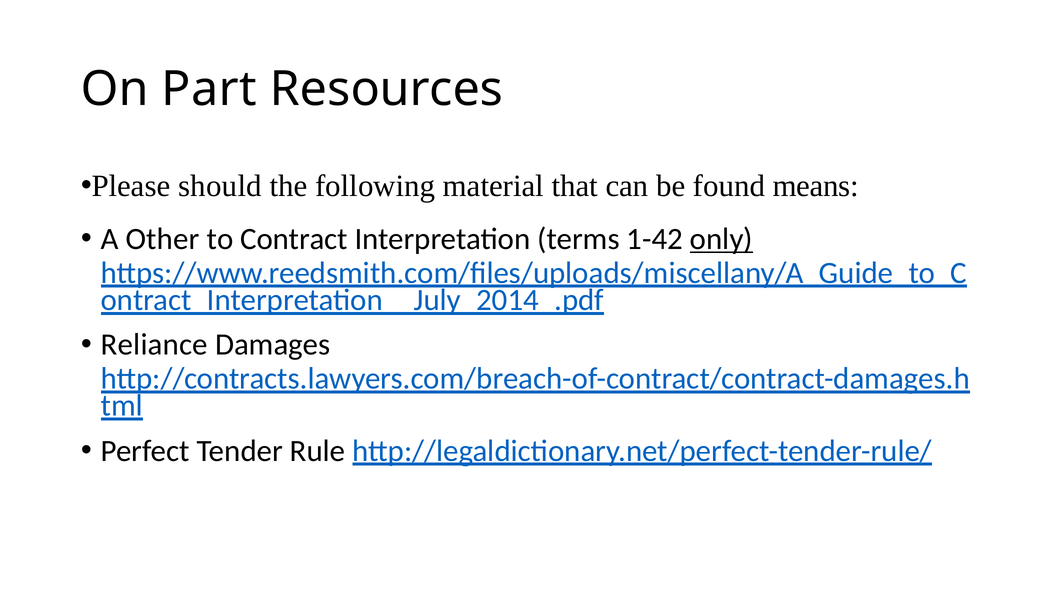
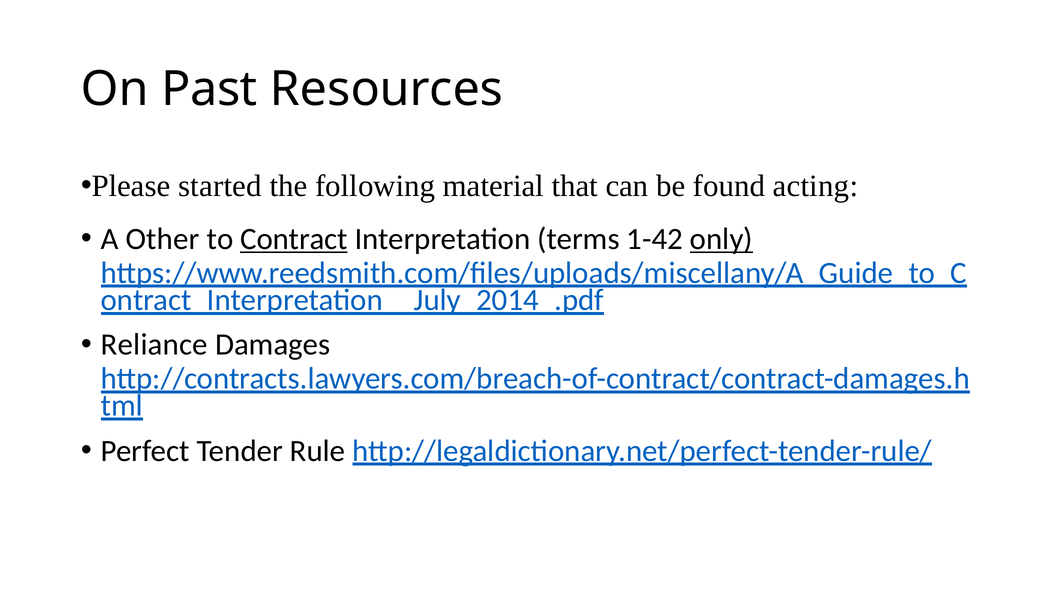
Part: Part -> Past
should: should -> started
means: means -> acting
Contract underline: none -> present
